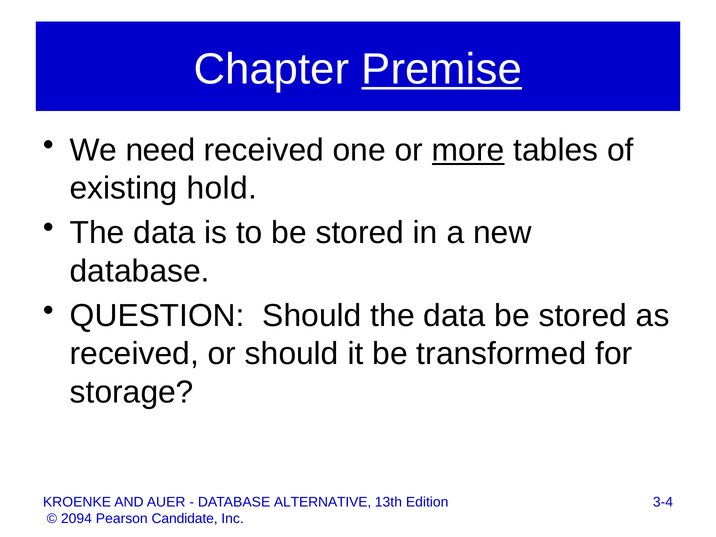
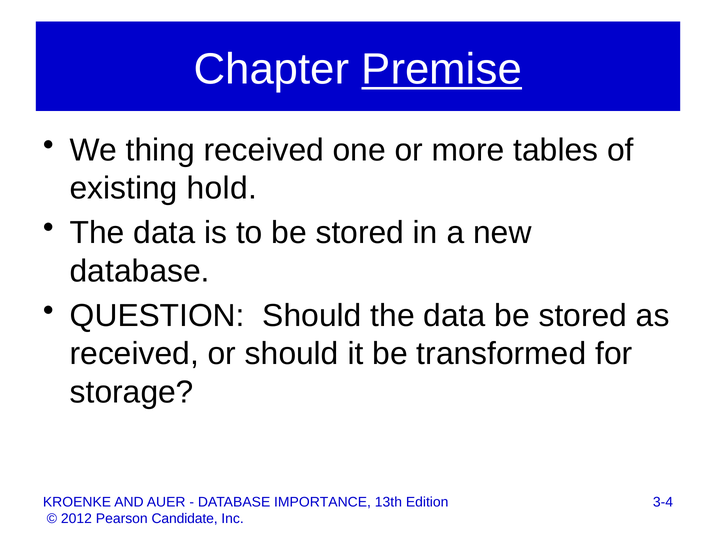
need: need -> thing
more underline: present -> none
ALTERNATIVE: ALTERNATIVE -> IMPORTANCE
2094: 2094 -> 2012
